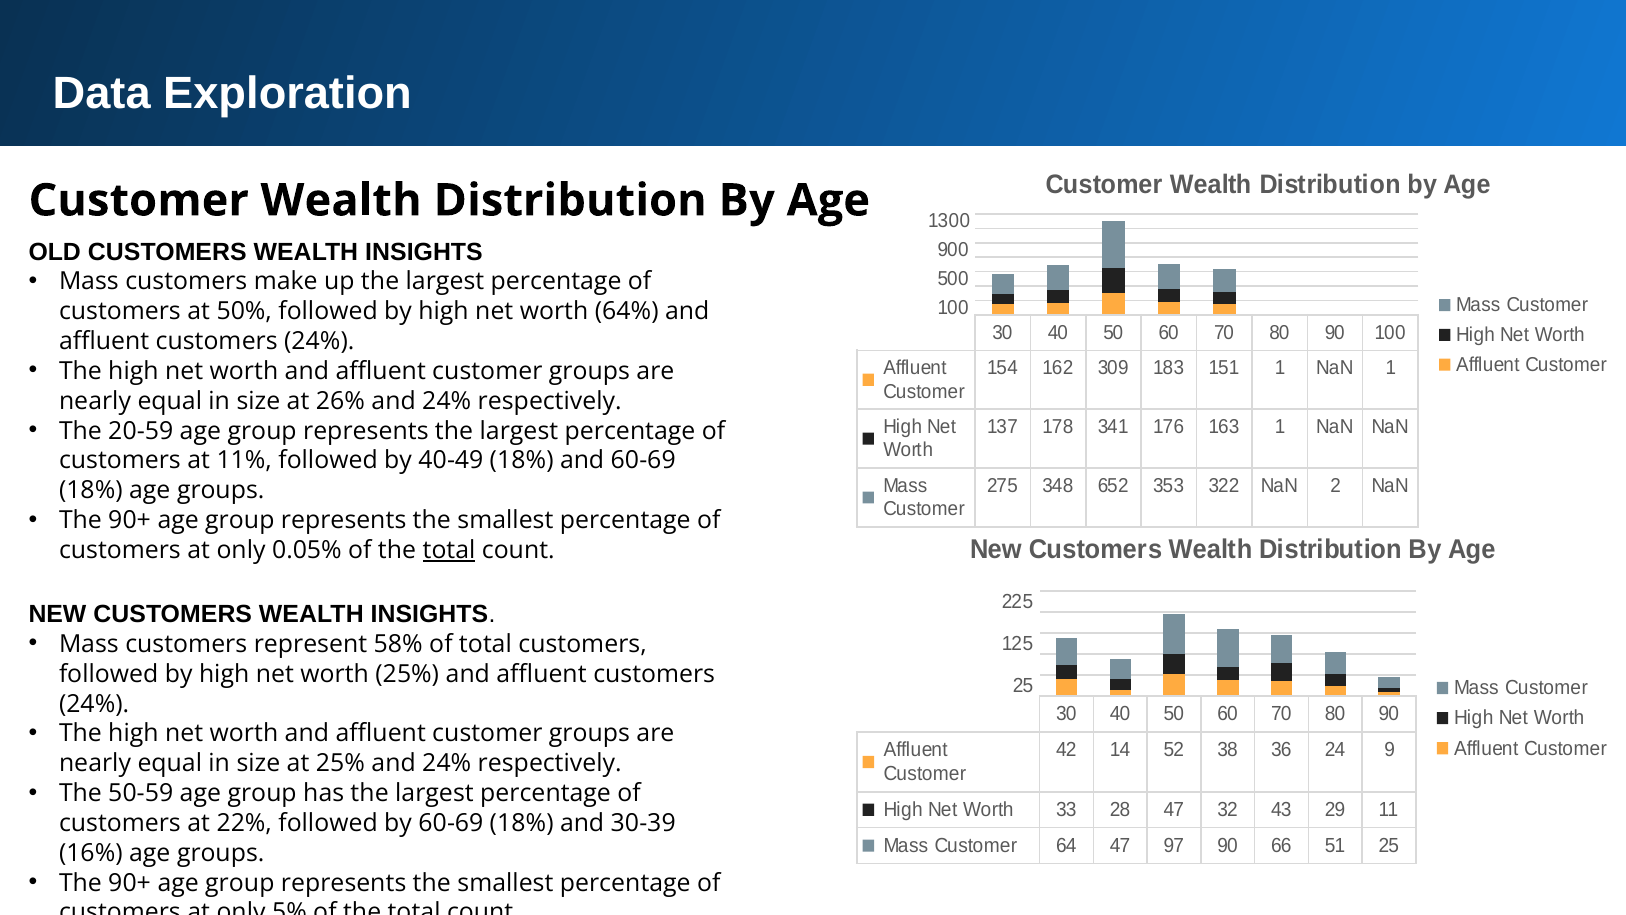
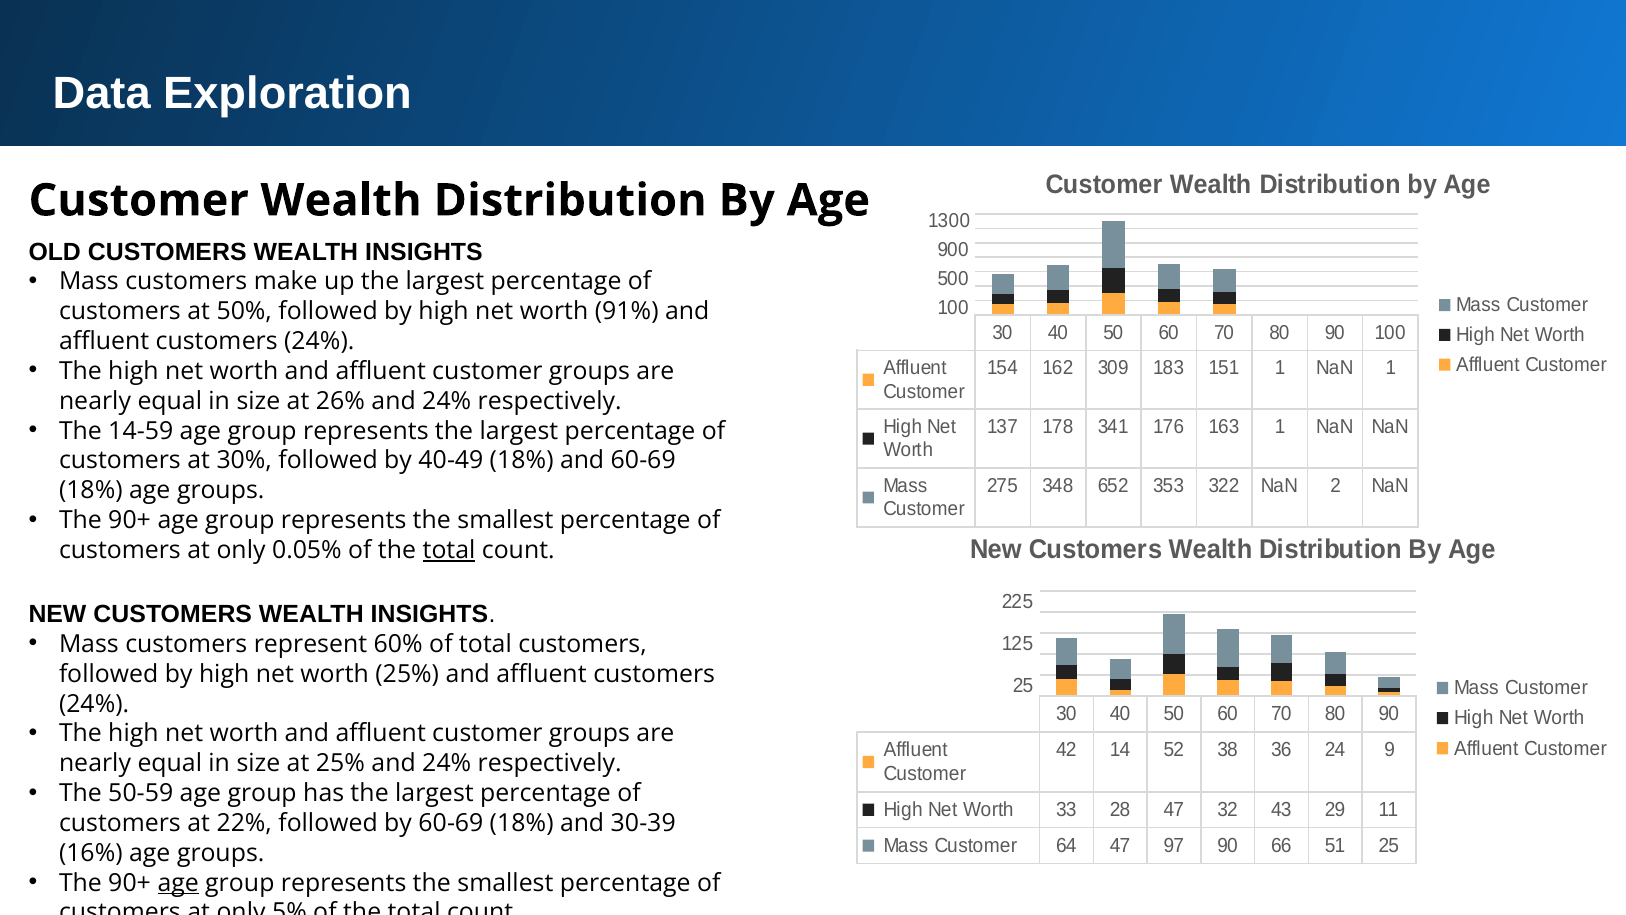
64%: 64% -> 91%
20-59: 20-59 -> 14-59
11%: 11% -> 30%
58%: 58% -> 60%
age at (178, 883) underline: none -> present
